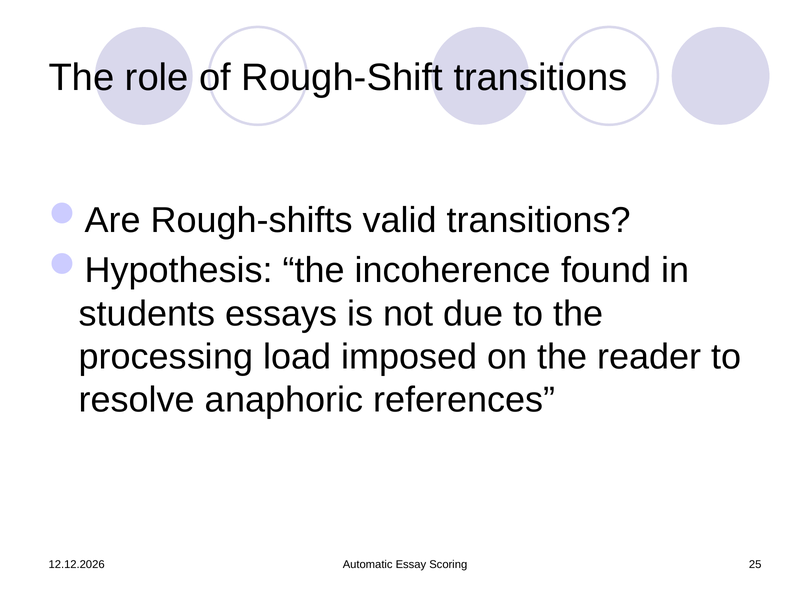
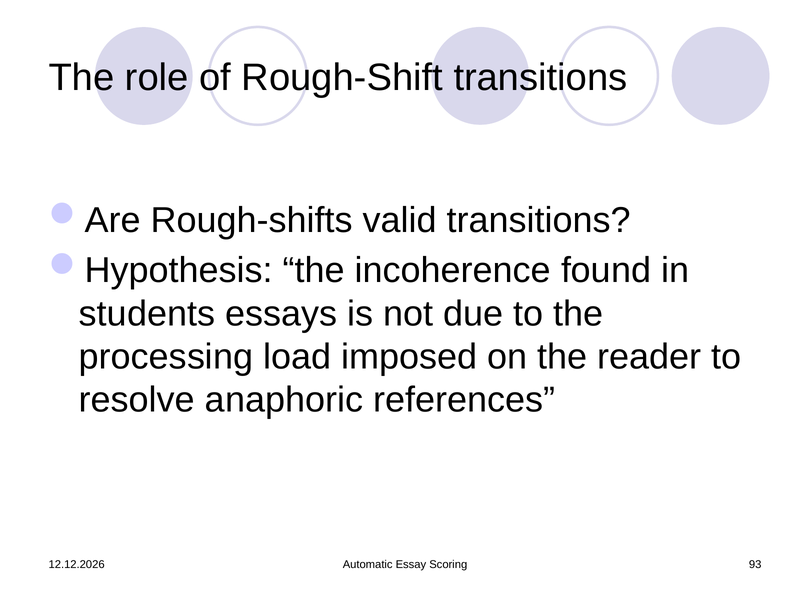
25: 25 -> 93
